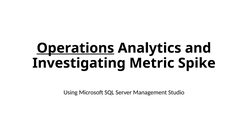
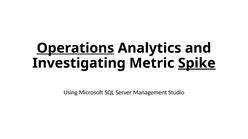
Spike underline: none -> present
